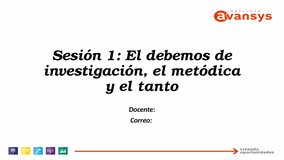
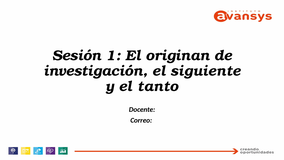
debemos: debemos -> originan
metódica: metódica -> siguiente
